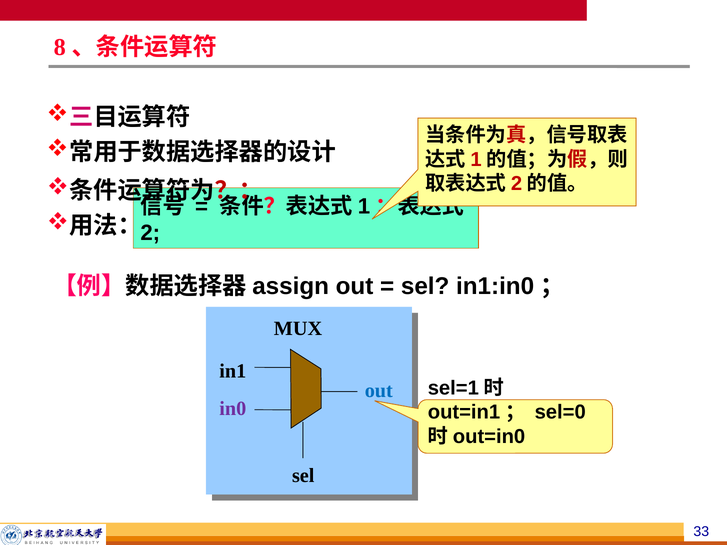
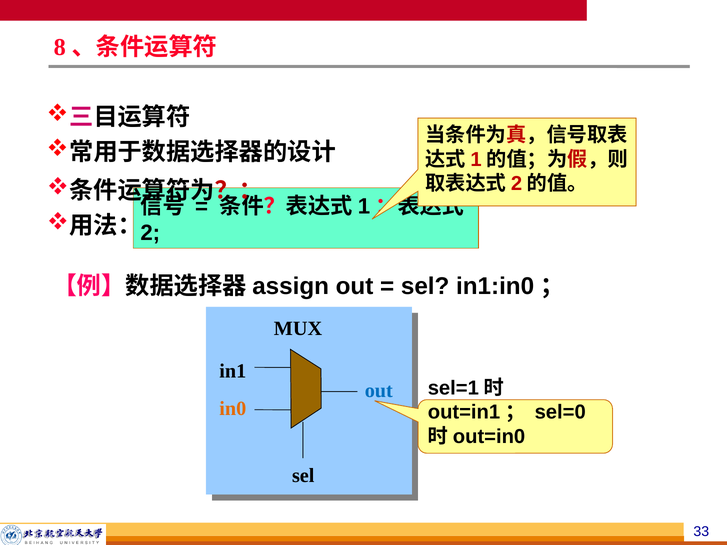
in0 colour: purple -> orange
